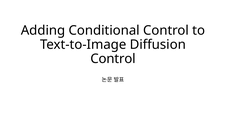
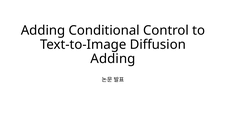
Control at (113, 59): Control -> Adding
